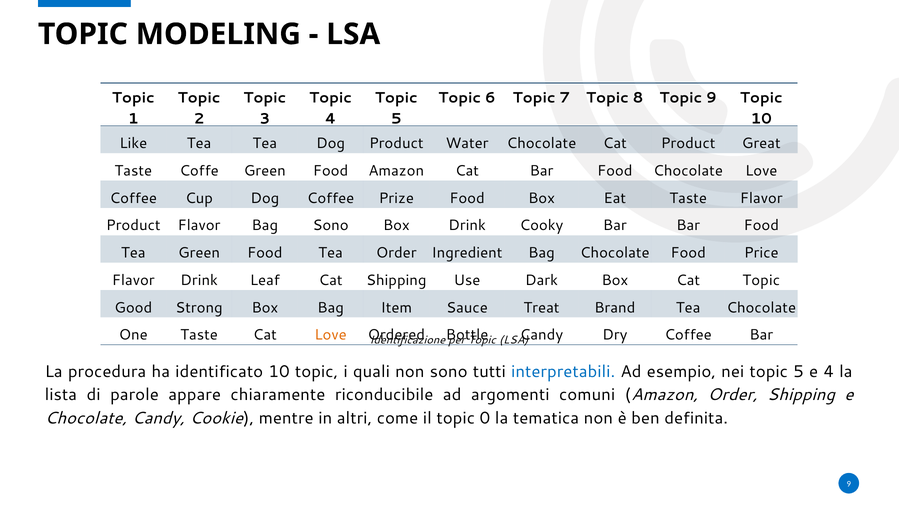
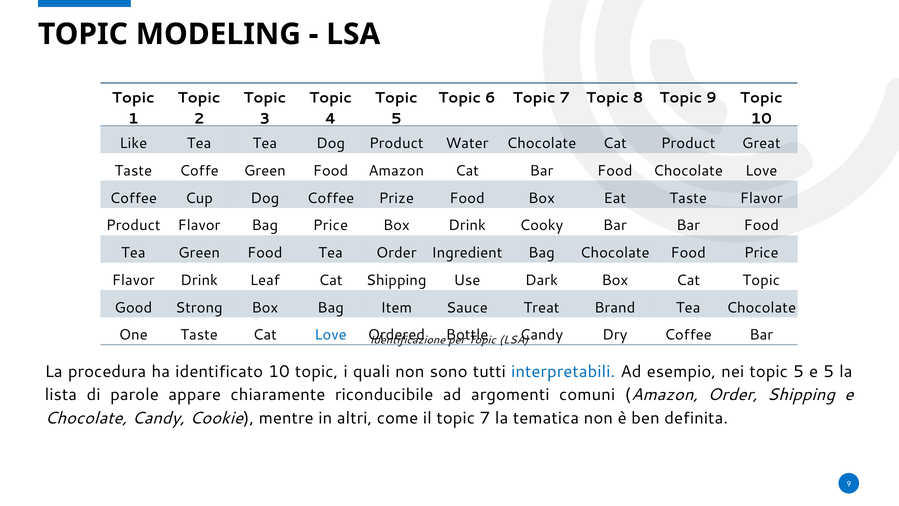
Bag Sono: Sono -> Price
Love at (331, 335) colour: orange -> blue
e 4: 4 -> 5
il topic 0: 0 -> 7
